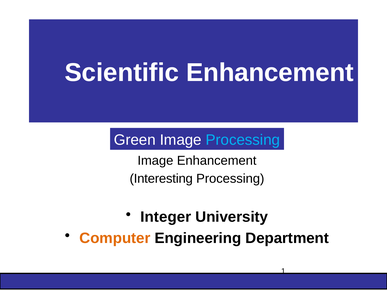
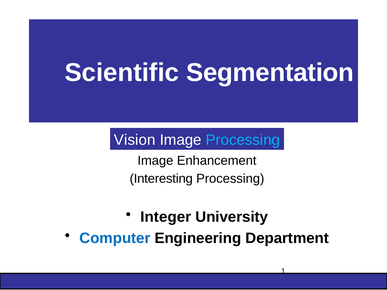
Scientific Enhancement: Enhancement -> Segmentation
Green: Green -> Vision
Computer colour: orange -> blue
